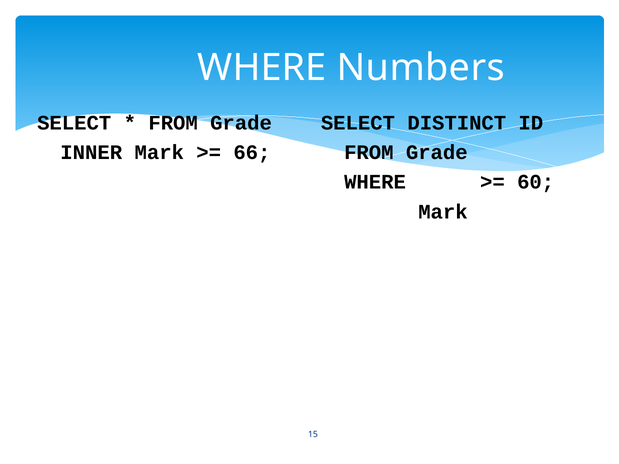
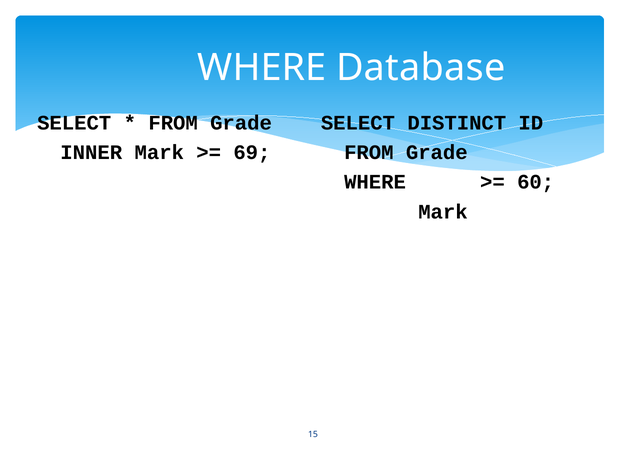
Numbers: Numbers -> Database
66: 66 -> 69
